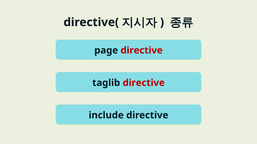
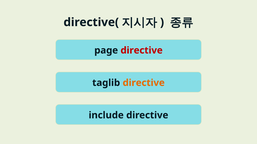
directive at (144, 83) colour: red -> orange
